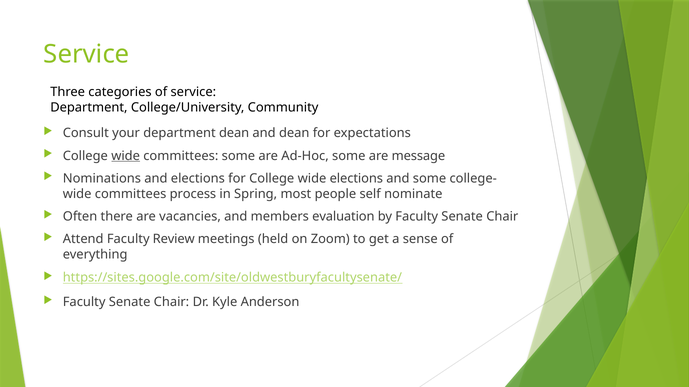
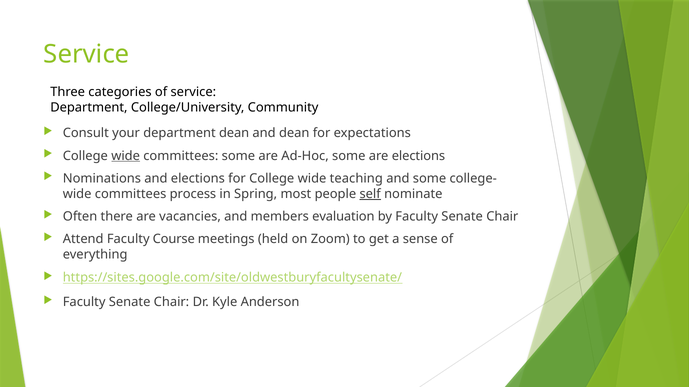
are message: message -> elections
wide elections: elections -> teaching
self underline: none -> present
Review: Review -> Course
